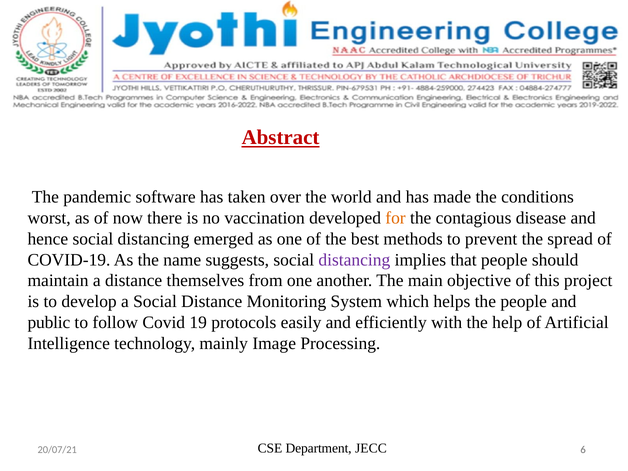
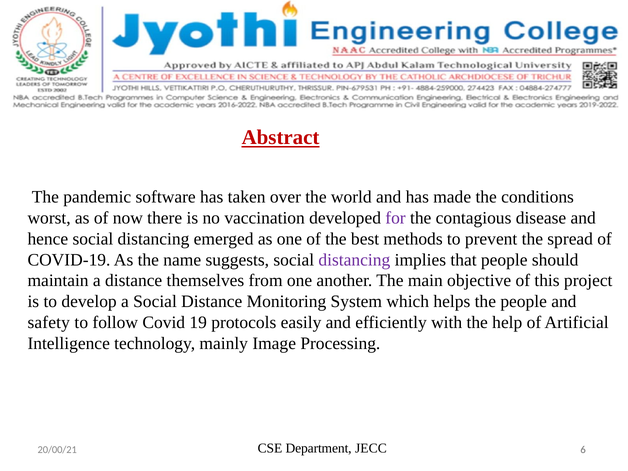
for colour: orange -> purple
public: public -> safety
20/07/21: 20/07/21 -> 20/00/21
